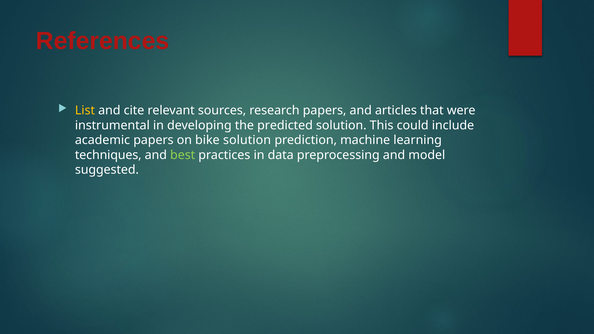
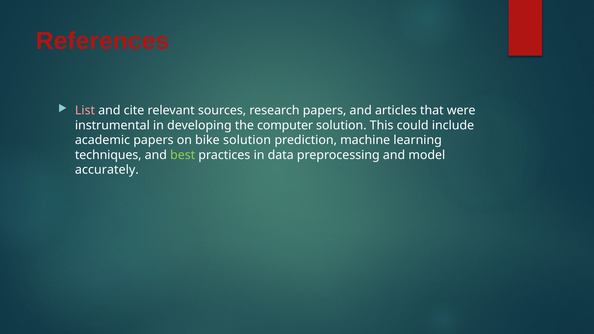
List colour: yellow -> pink
predicted: predicted -> computer
suggested: suggested -> accurately
